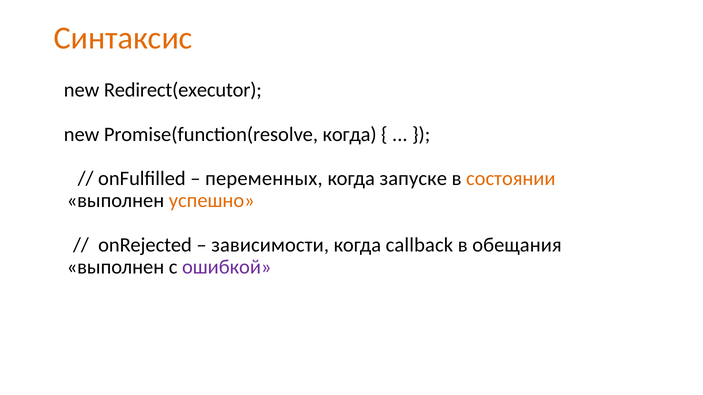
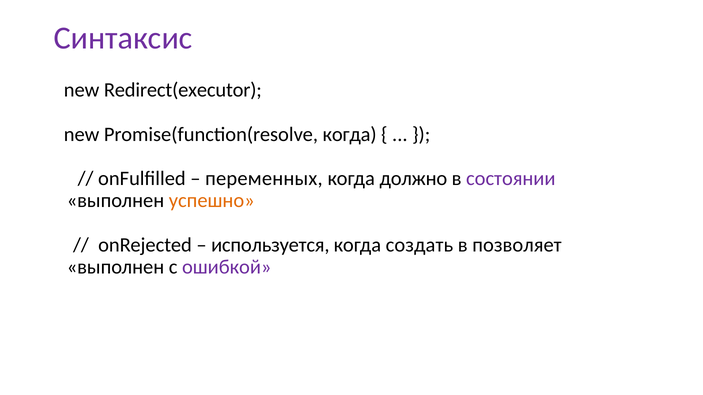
Синтаксис colour: orange -> purple
запуске: запуске -> должно
состоянии colour: orange -> purple
зависимости: зависимости -> используется
callback: callback -> создать
обещания: обещания -> позволяет
